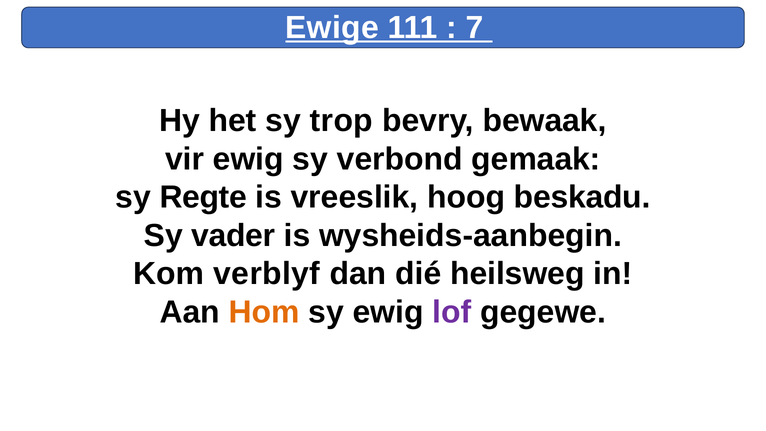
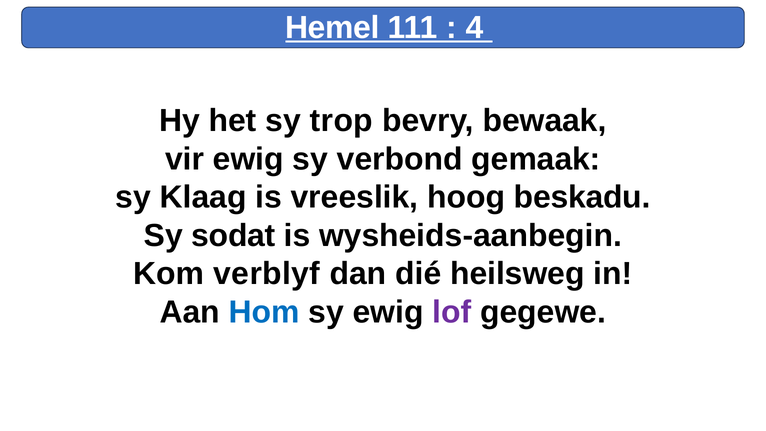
Ewige: Ewige -> Hemel
7: 7 -> 4
Regte: Regte -> Klaag
vader: vader -> sodat
Hom colour: orange -> blue
